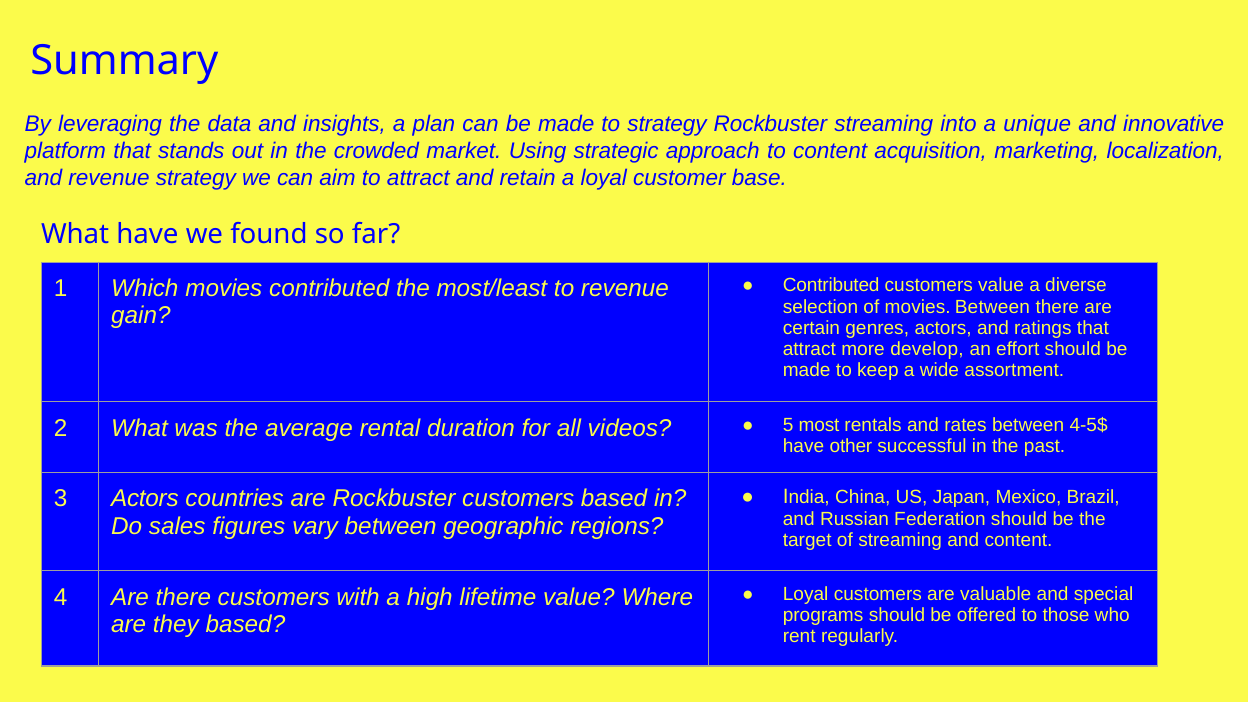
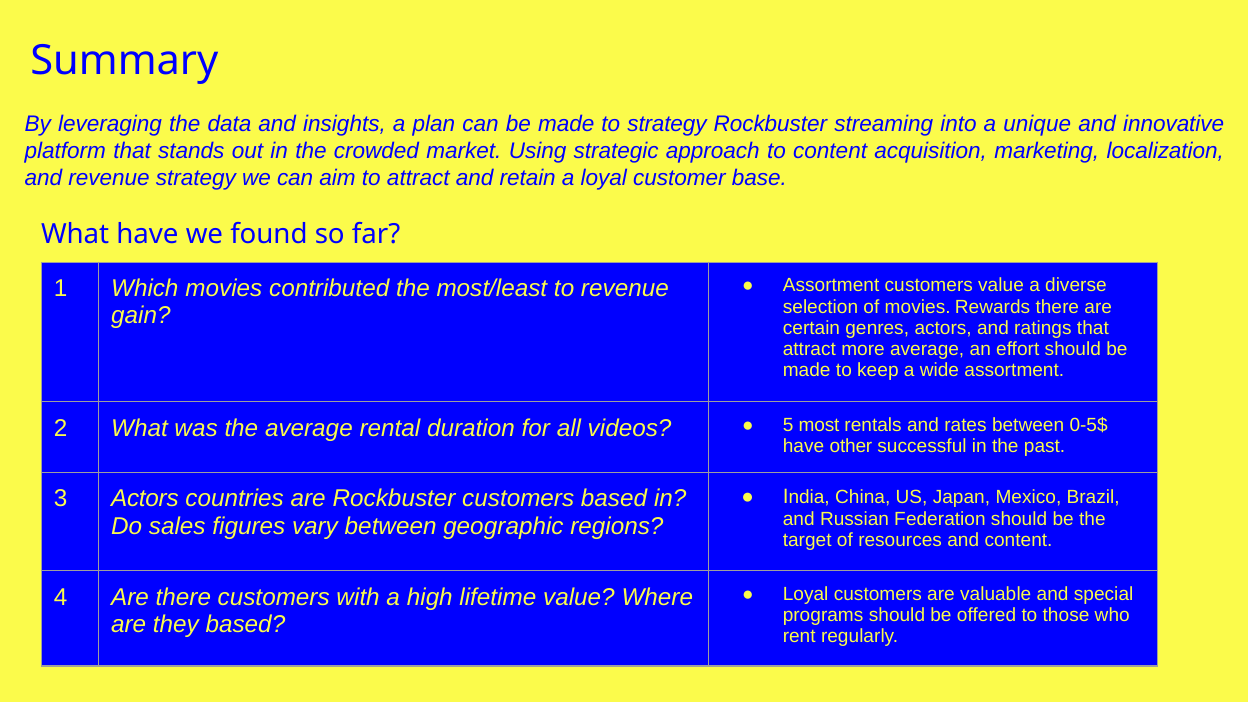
Contributed at (831, 286): Contributed -> Assortment
movies Between: Between -> Rewards
more develop: develop -> average
4-5$: 4-5$ -> 0-5$
of streaming: streaming -> resources
